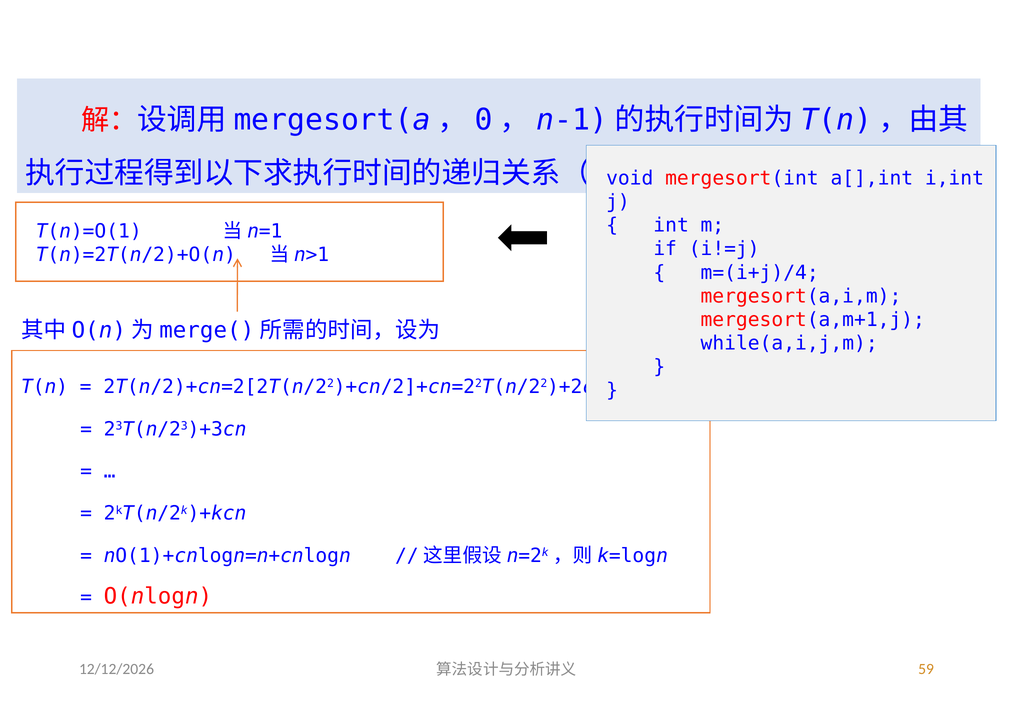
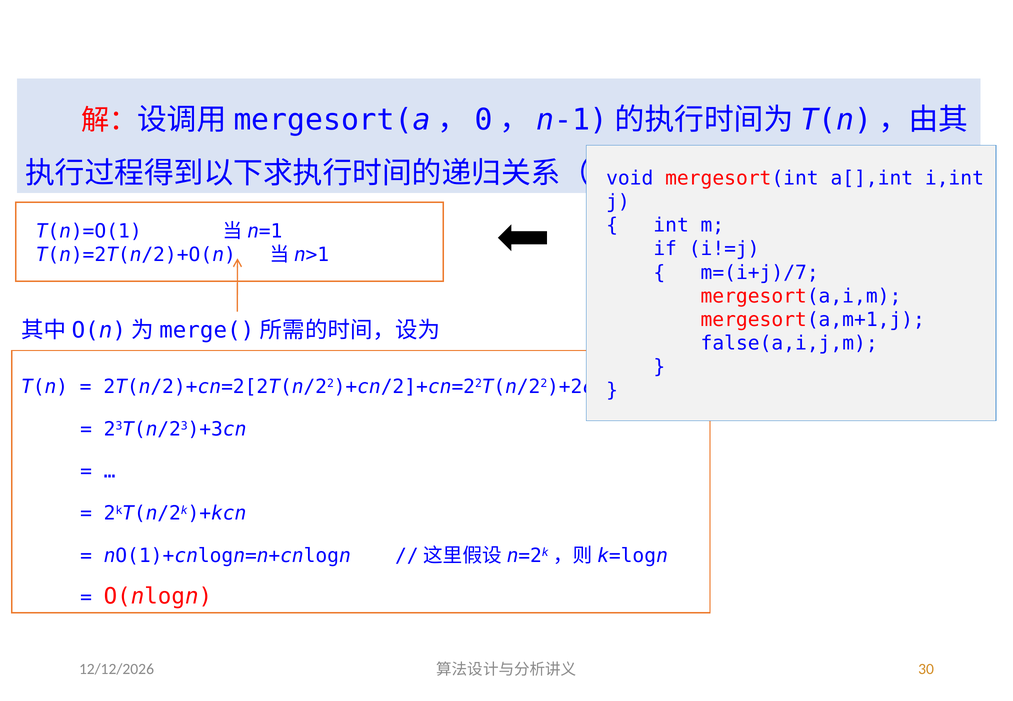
m=(i+j)/4: m=(i+j)/4 -> m=(i+j)/7
while(a,i,j,m: while(a,i,j,m -> false(a,i,j,m
59: 59 -> 30
